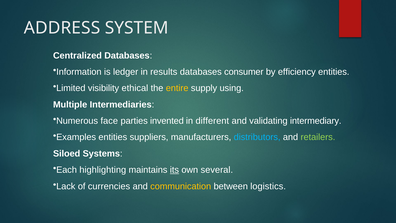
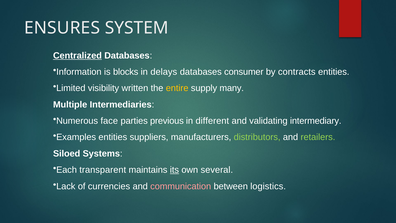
ADDRESS: ADDRESS -> ENSURES
Centralized underline: none -> present
ledger: ledger -> blocks
results: results -> delays
efficiency: efficiency -> contracts
ethical: ethical -> written
using: using -> many
invented: invented -> previous
distributors colour: light blue -> light green
highlighting: highlighting -> transparent
communication colour: yellow -> pink
